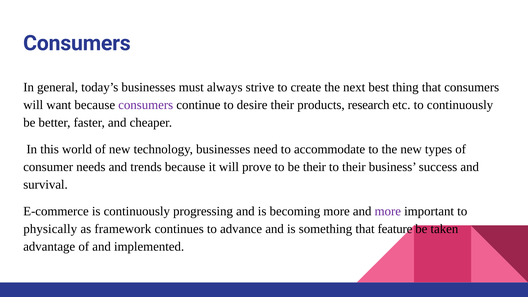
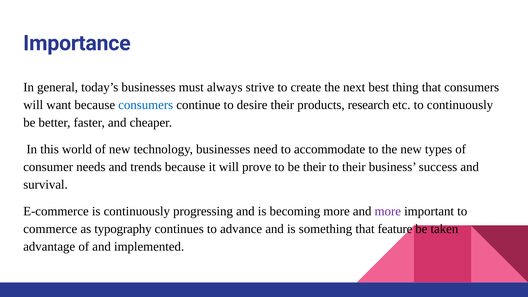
Consumers at (77, 43): Consumers -> Importance
consumers at (146, 105) colour: purple -> blue
physically: physically -> commerce
framework: framework -> typography
